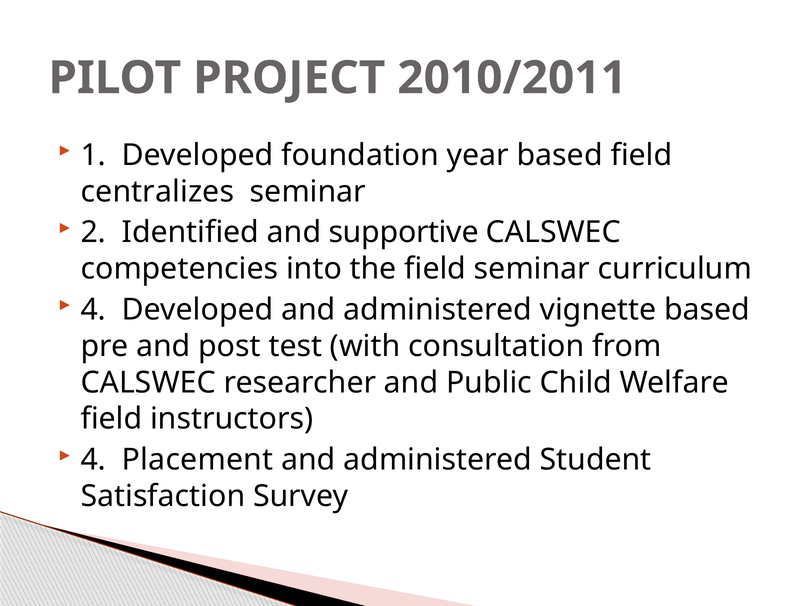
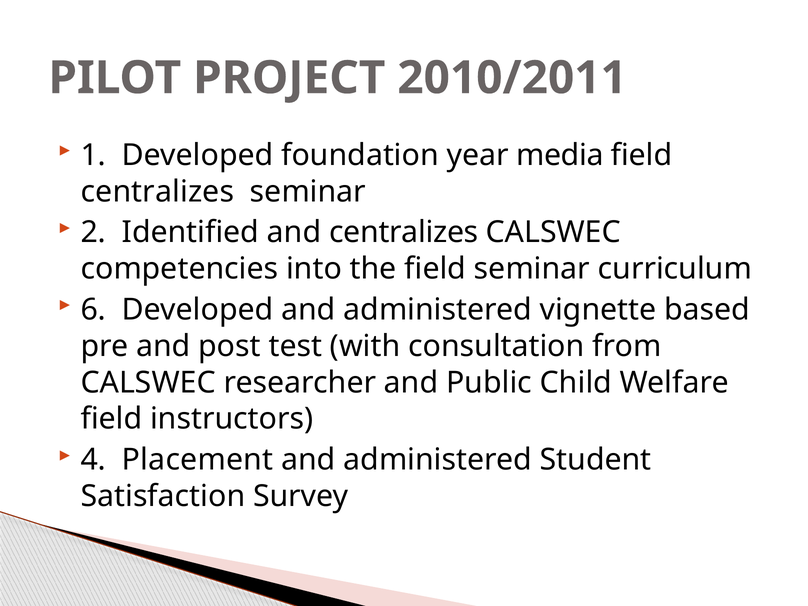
year based: based -> media
and supportive: supportive -> centralizes
4 at (93, 310): 4 -> 6
